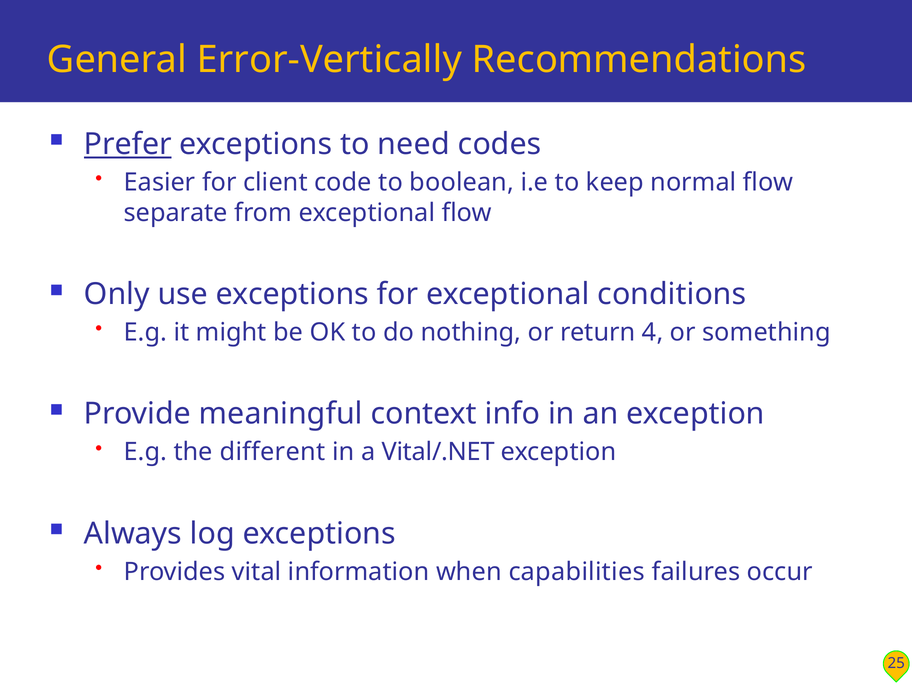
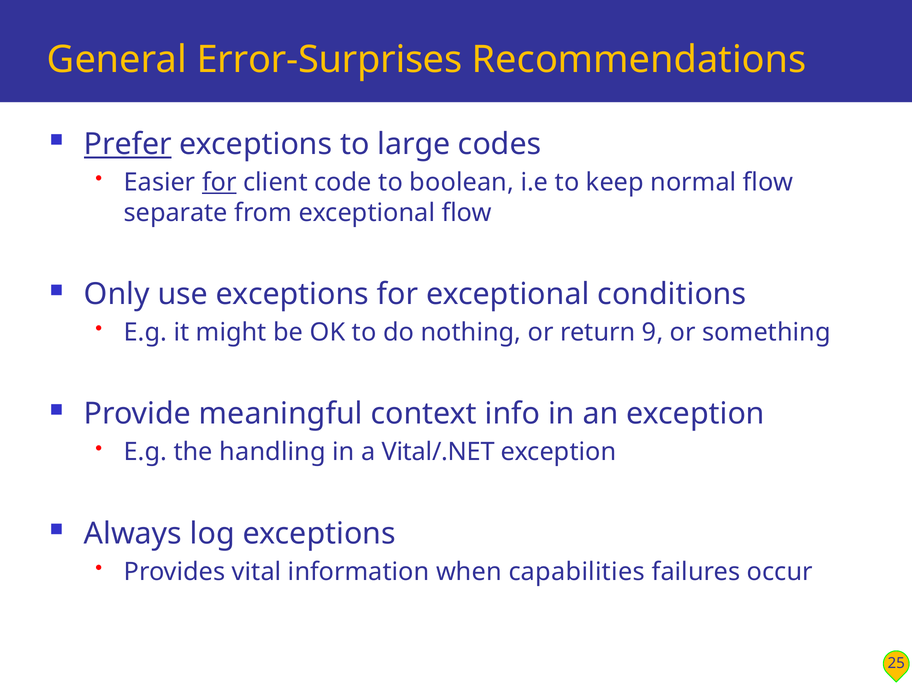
Error-Vertically: Error-Vertically -> Error-Surprises
need: need -> large
for at (219, 182) underline: none -> present
4: 4 -> 9
different: different -> handling
